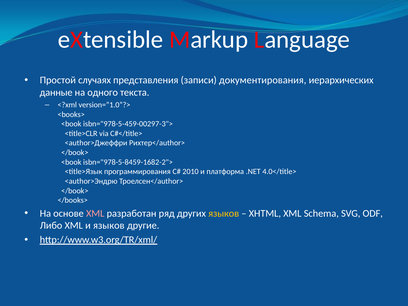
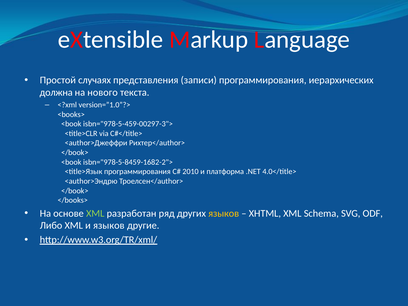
записи документирования: документирования -> программирования
данные: данные -> должна
одного: одного -> нового
XML at (95, 213) colour: pink -> light green
